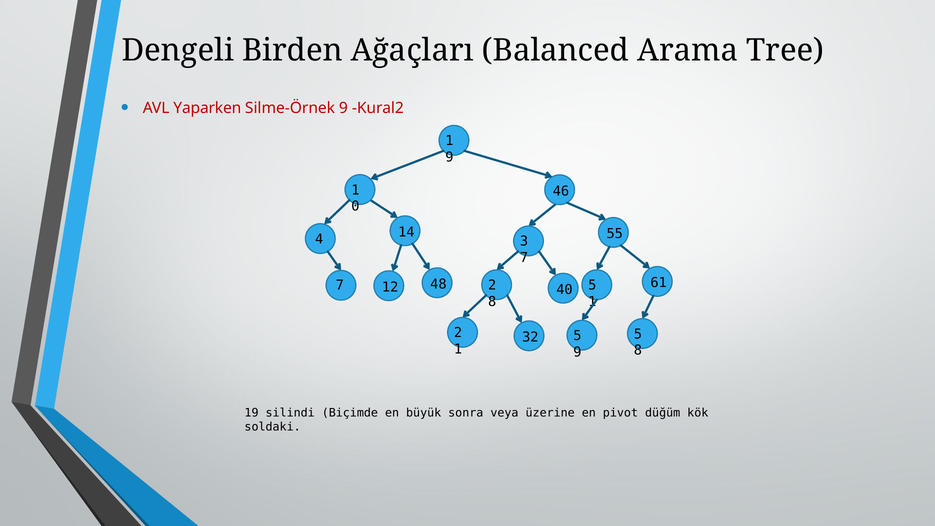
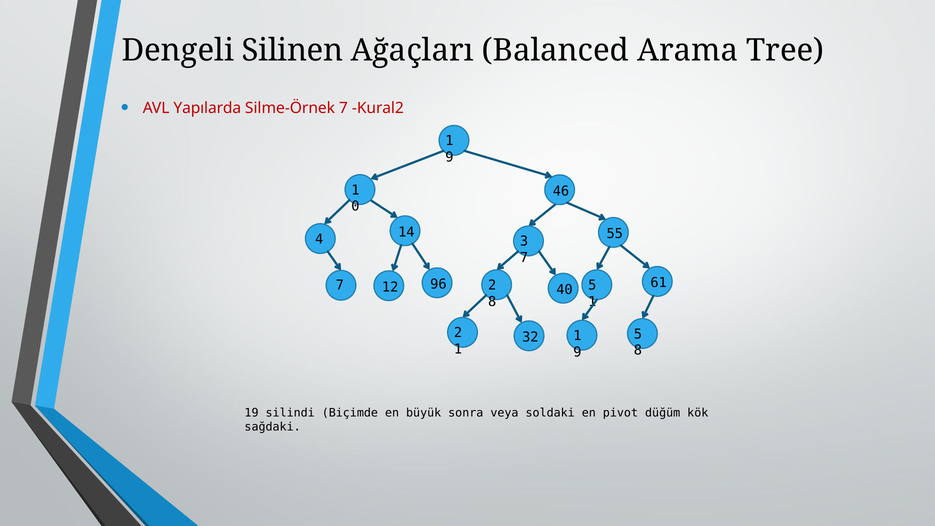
Birden: Birden -> Silinen
Yaparken: Yaparken -> Yapılarda
Silme-Örnek 9: 9 -> 7
48: 48 -> 96
32 5: 5 -> 1
üzerine: üzerine -> soldaki
soldaki: soldaki -> sağdaki
